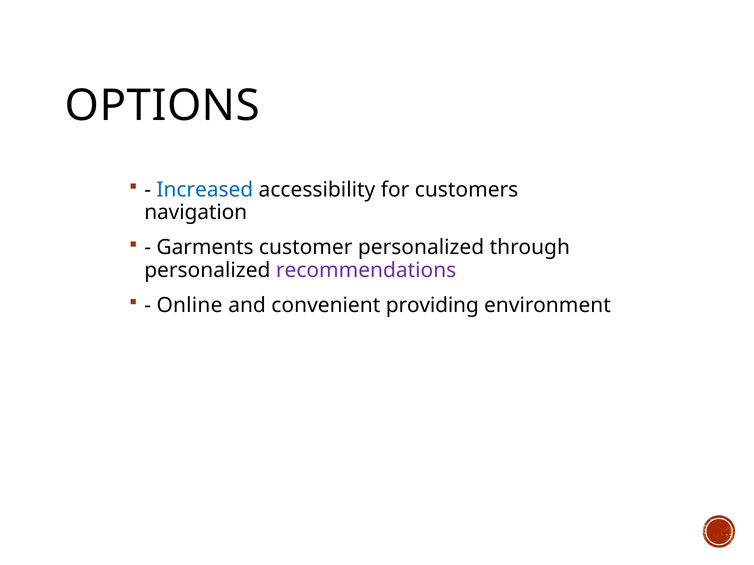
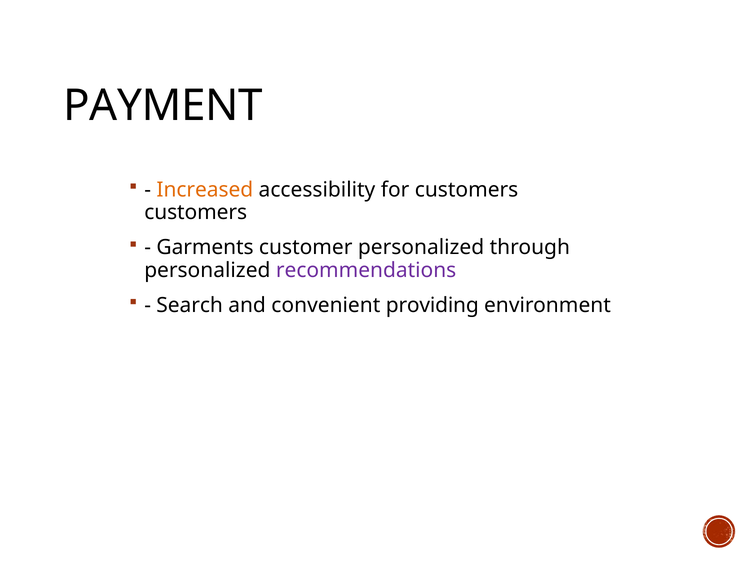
OPTIONS: OPTIONS -> PAYMENT
Increased colour: blue -> orange
navigation at (196, 213): navigation -> customers
Online: Online -> Search
